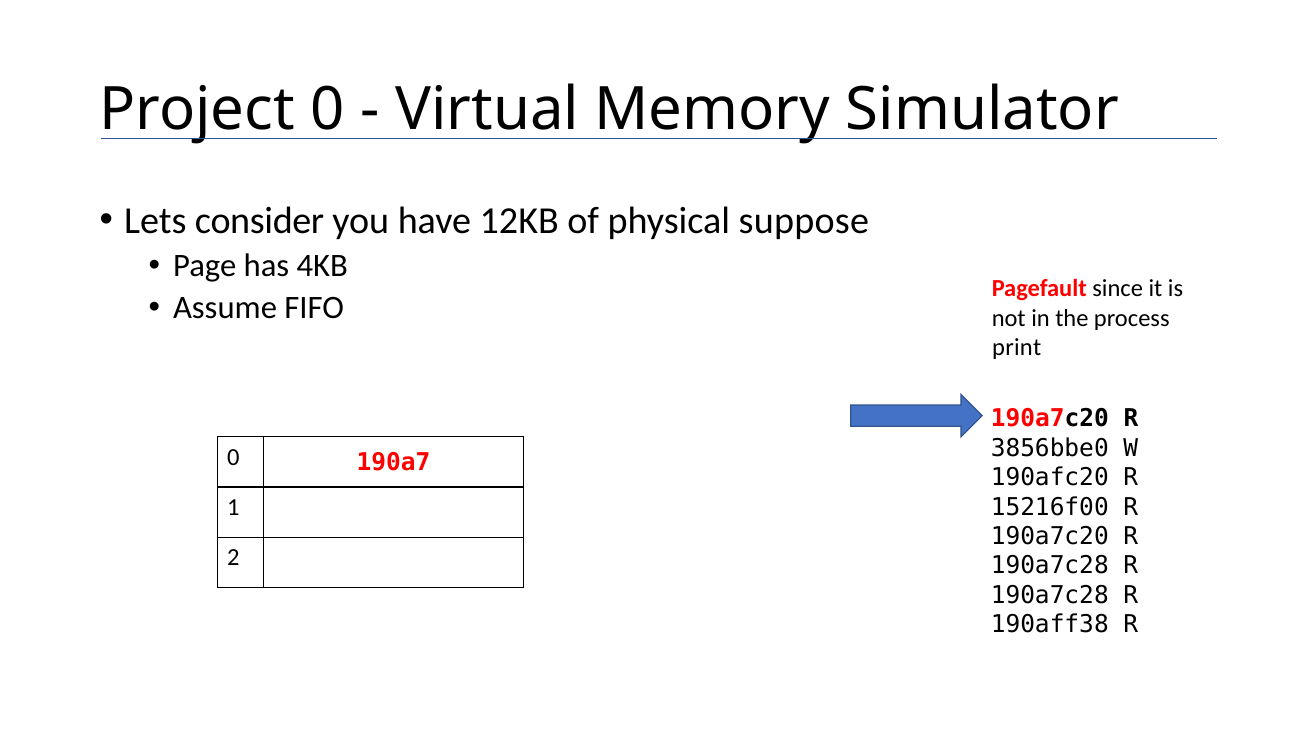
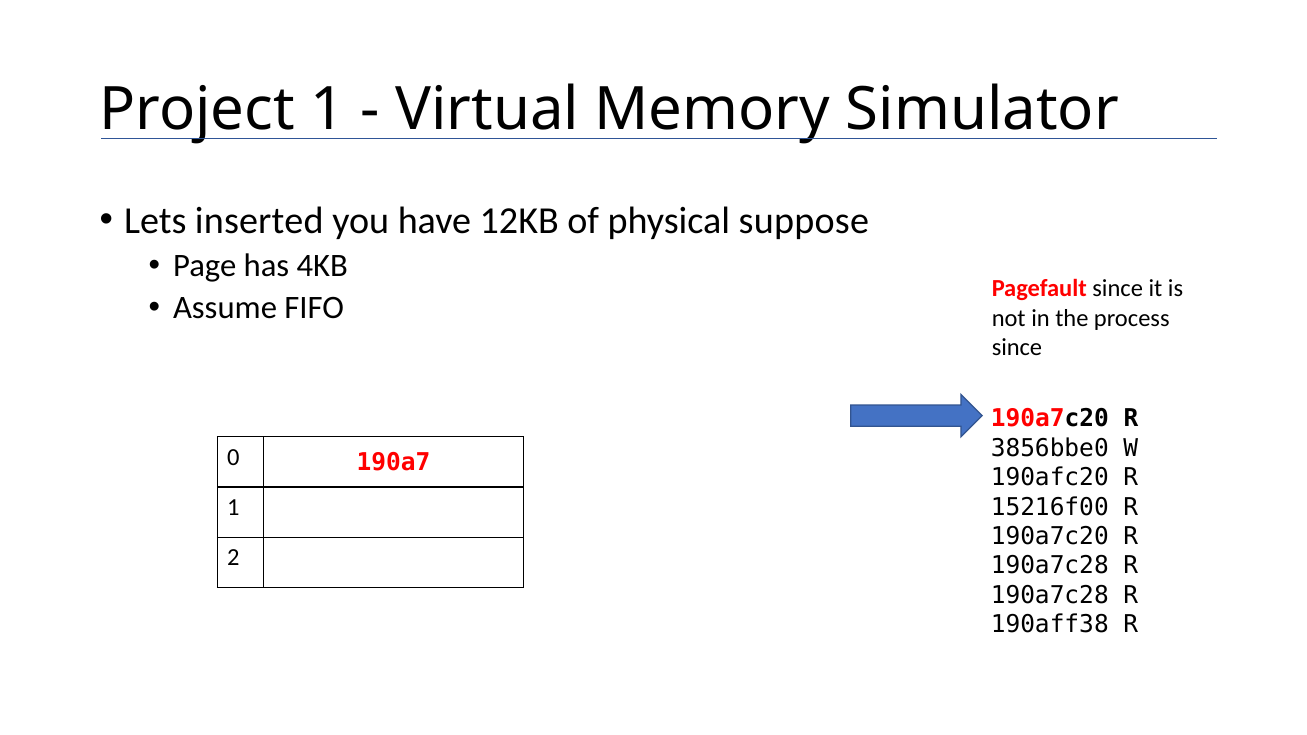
Project 0: 0 -> 1
consider: consider -> inserted
print at (1017, 348): print -> since
